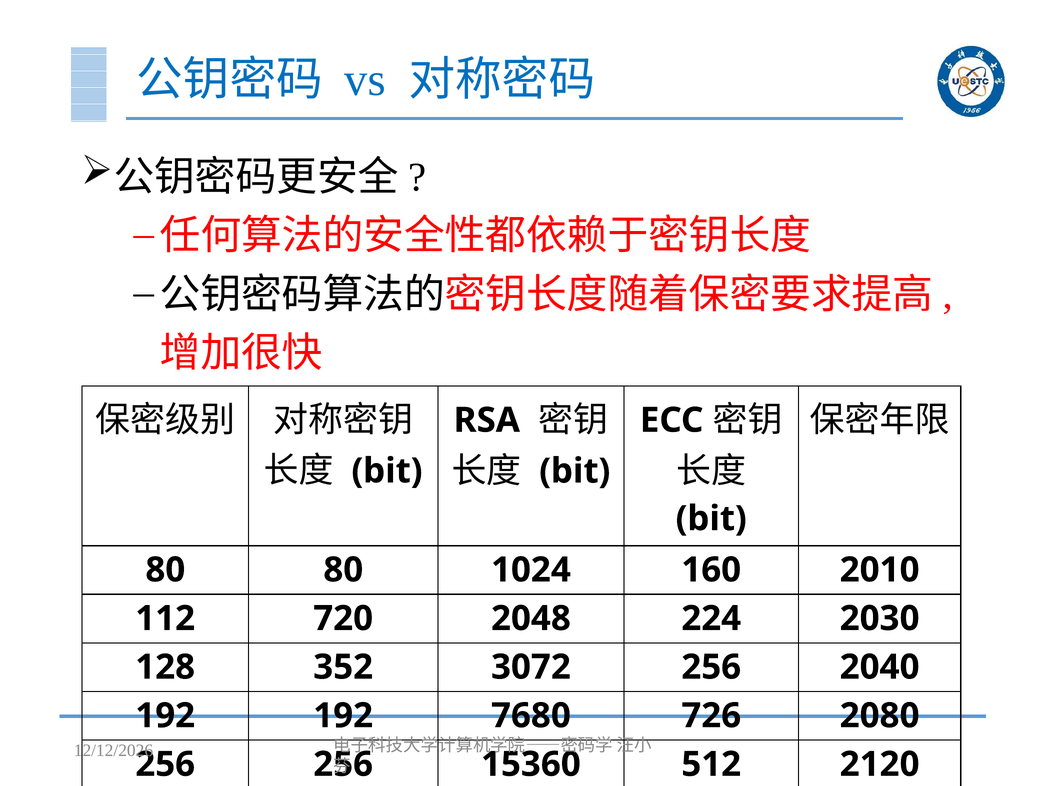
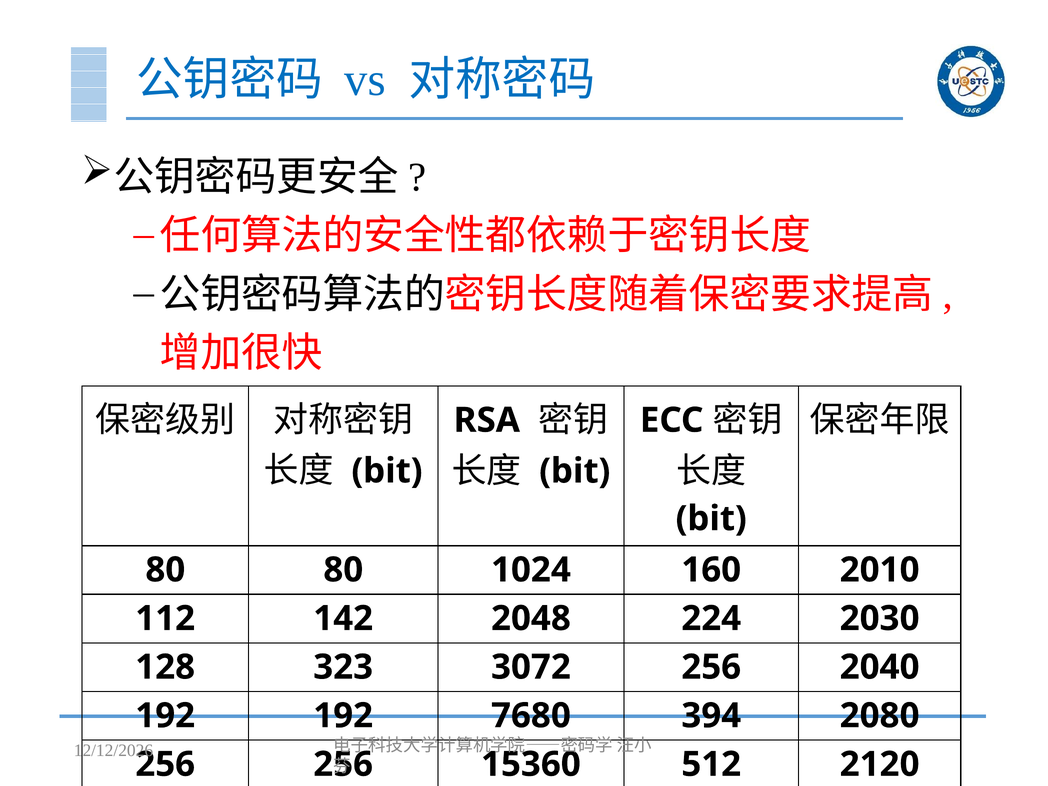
720: 720 -> 142
352: 352 -> 323
726: 726 -> 394
